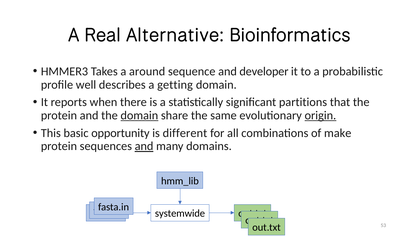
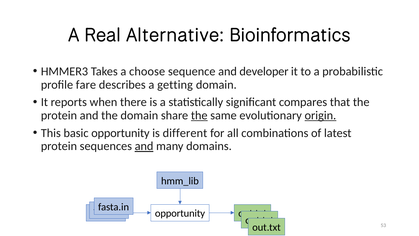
around: around -> choose
well: well -> fare
partitions: partitions -> compares
domain at (139, 115) underline: present -> none
the at (199, 115) underline: none -> present
make: make -> latest
systemwide at (180, 213): systemwide -> opportunity
